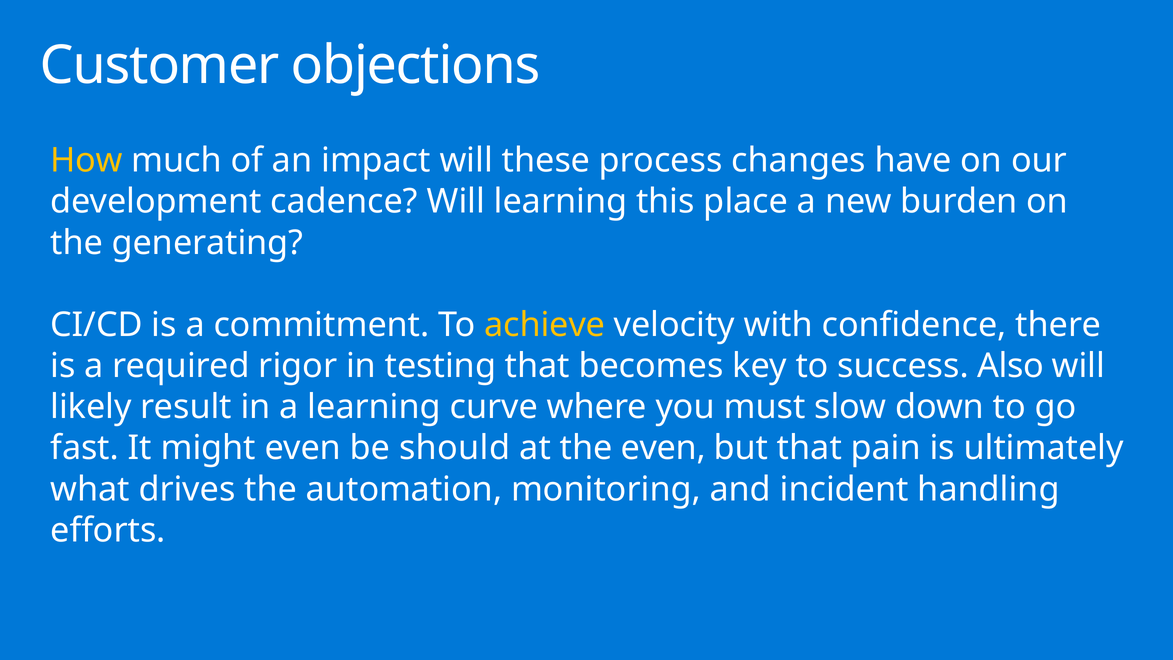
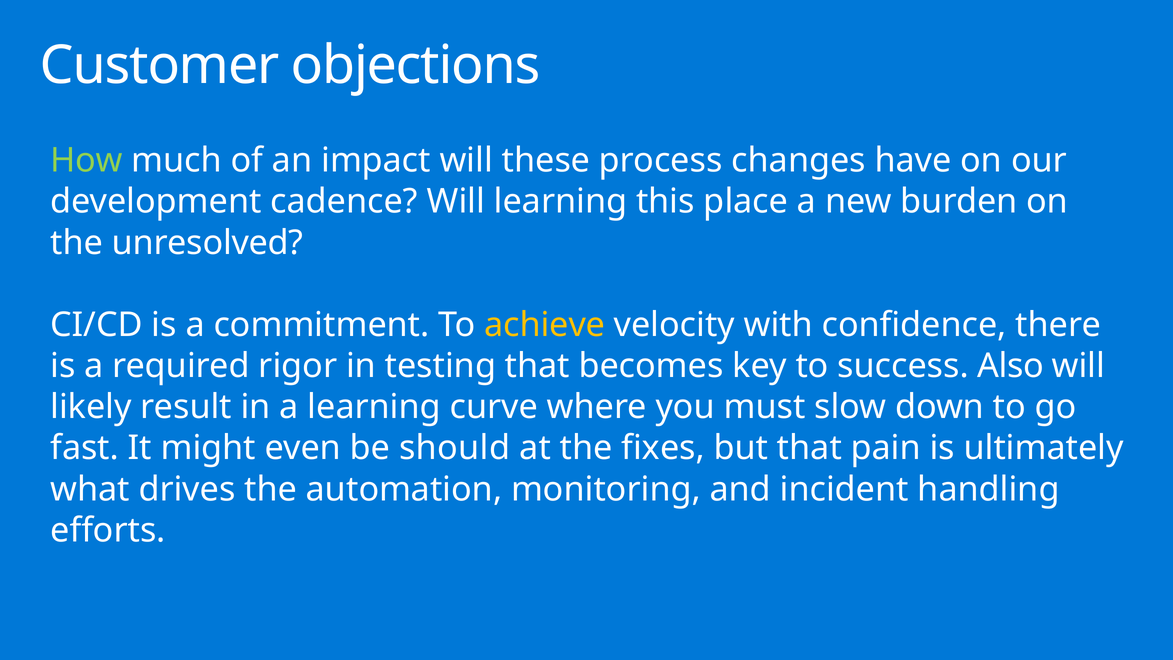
How colour: yellow -> light green
generating: generating -> unresolved
the even: even -> fixes
